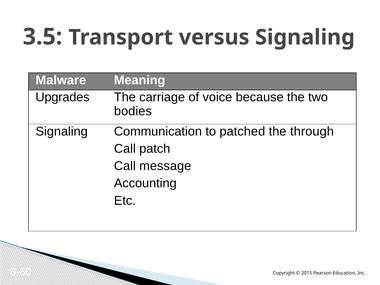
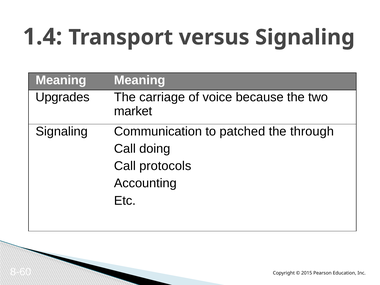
3.5: 3.5 -> 1.4
Malware at (61, 80): Malware -> Meaning
bodies: bodies -> market
patch: patch -> doing
message: message -> protocols
